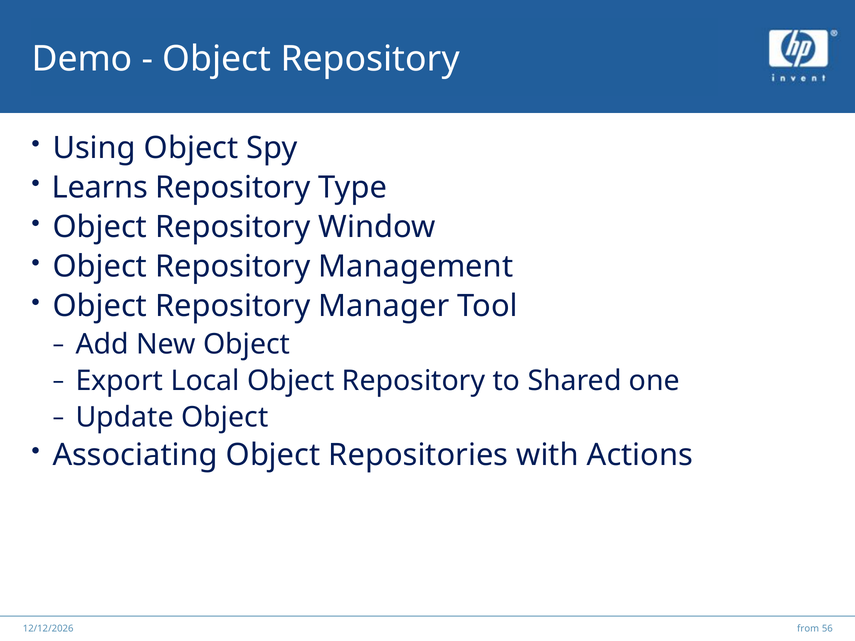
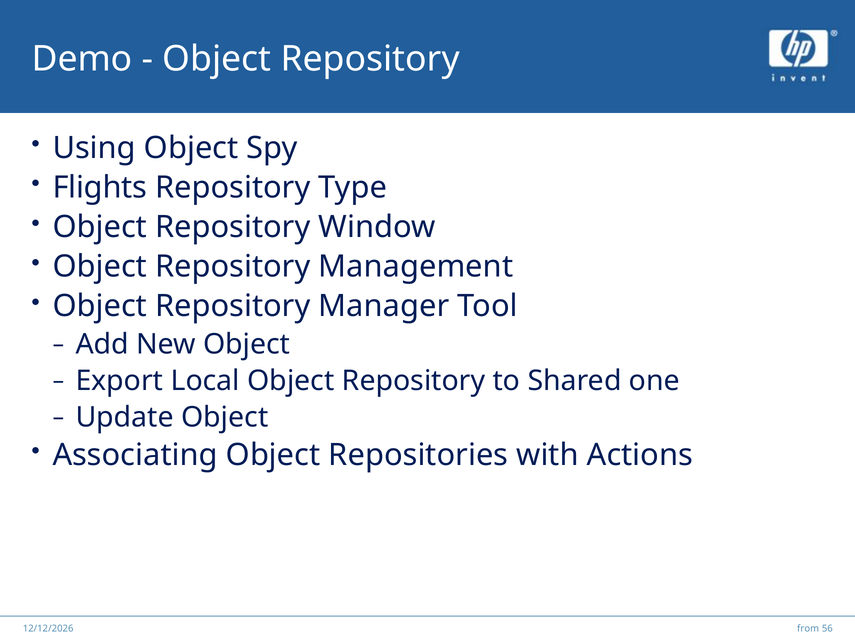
Learns: Learns -> Flights
